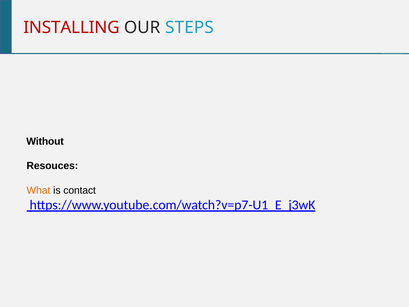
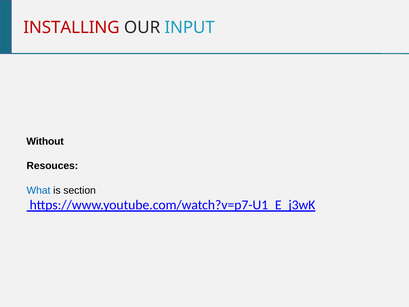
STEPS: STEPS -> INPUT
What colour: orange -> blue
contact: contact -> section
